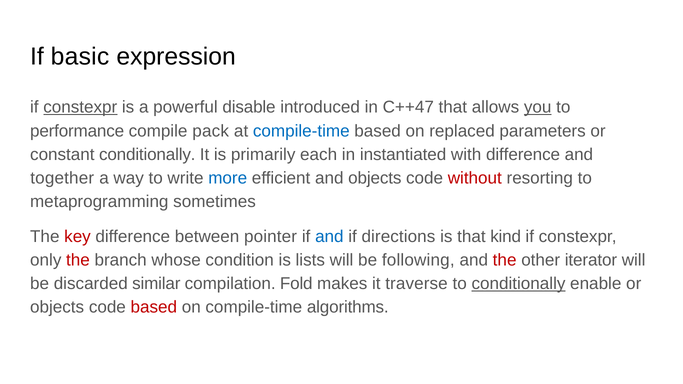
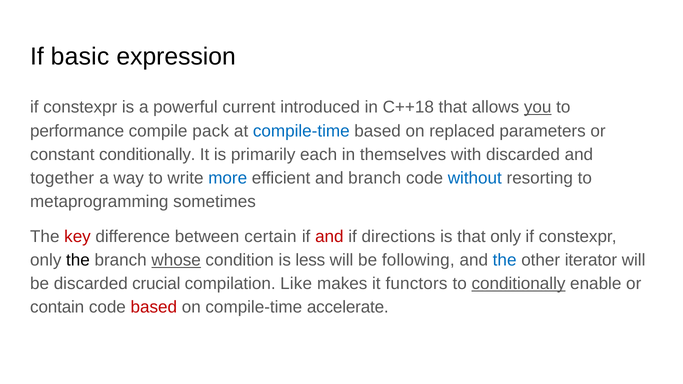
constexpr at (80, 107) underline: present -> none
disable: disable -> current
C++47: C++47 -> C++18
instantiated: instantiated -> themselves
with difference: difference -> discarded
and objects: objects -> branch
without colour: red -> blue
pointer: pointer -> certain
and at (329, 237) colour: blue -> red
that kind: kind -> only
the at (78, 260) colour: red -> black
whose underline: none -> present
lists: lists -> less
the at (505, 260) colour: red -> blue
similar: similar -> crucial
Fold: Fold -> Like
traverse: traverse -> functors
objects at (57, 307): objects -> contain
algorithms: algorithms -> accelerate
